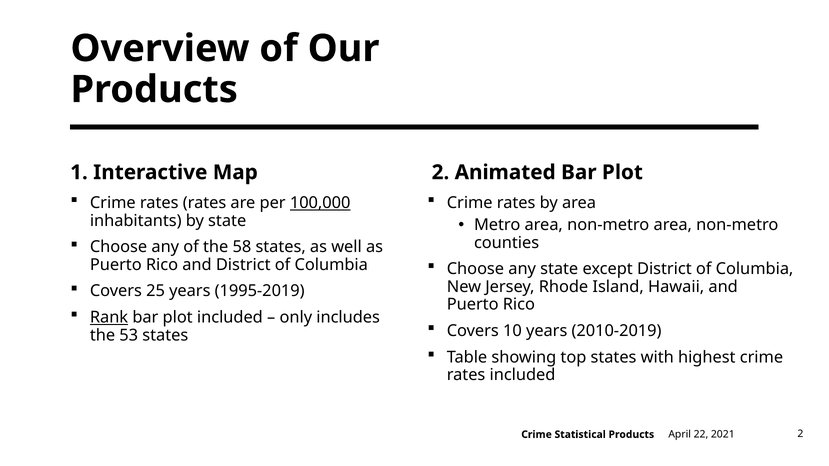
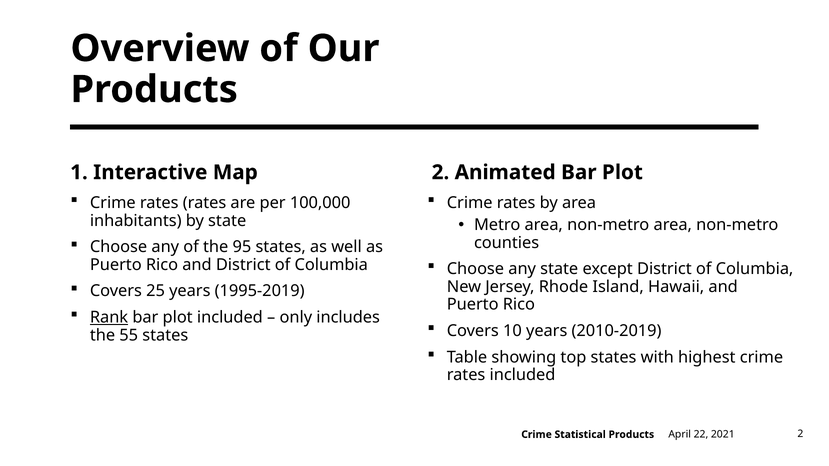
100,000 underline: present -> none
58: 58 -> 95
53: 53 -> 55
